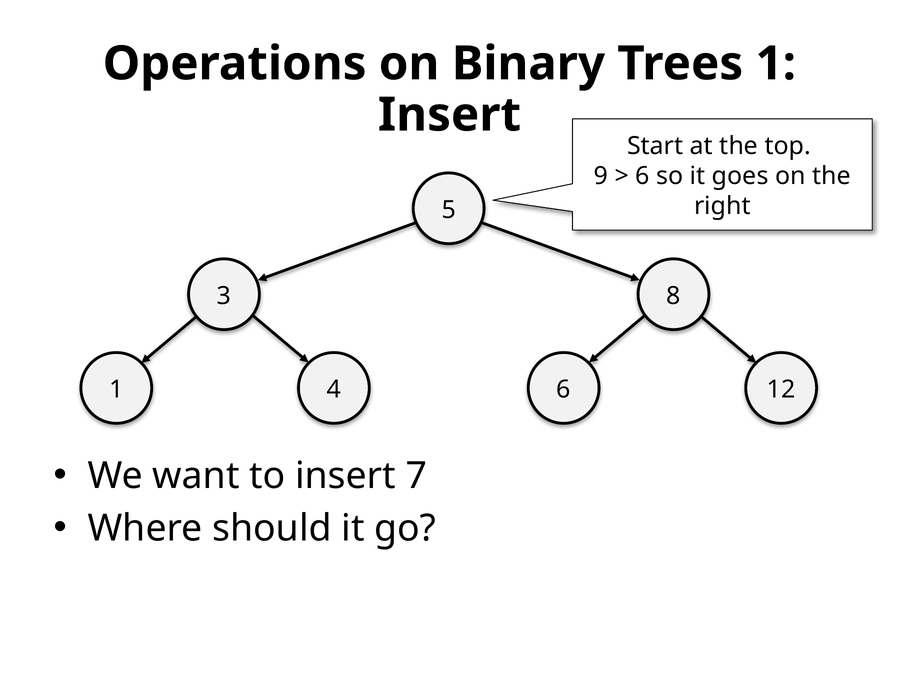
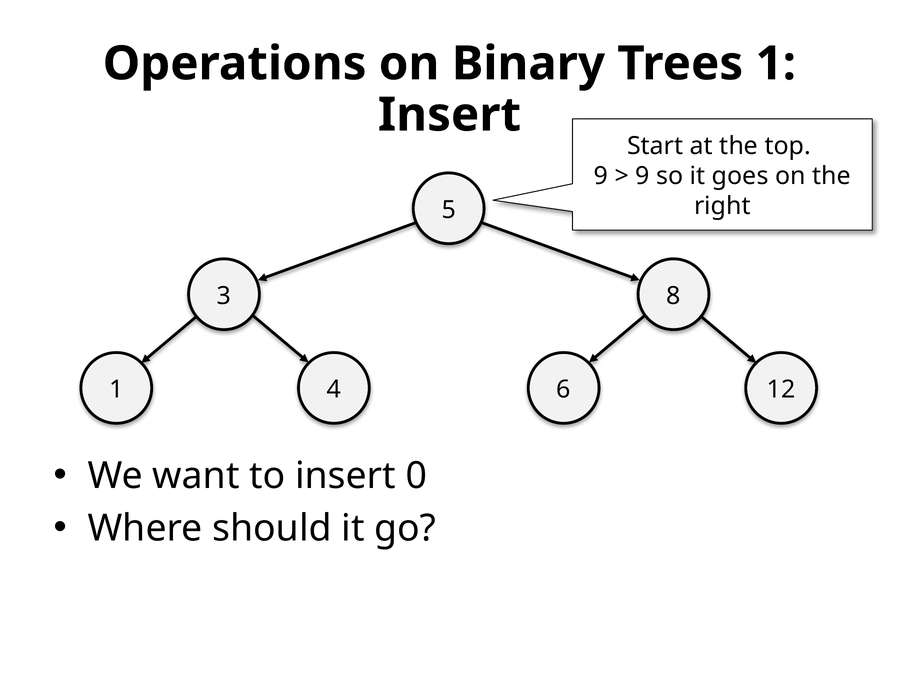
6 at (643, 176): 6 -> 9
7: 7 -> 0
